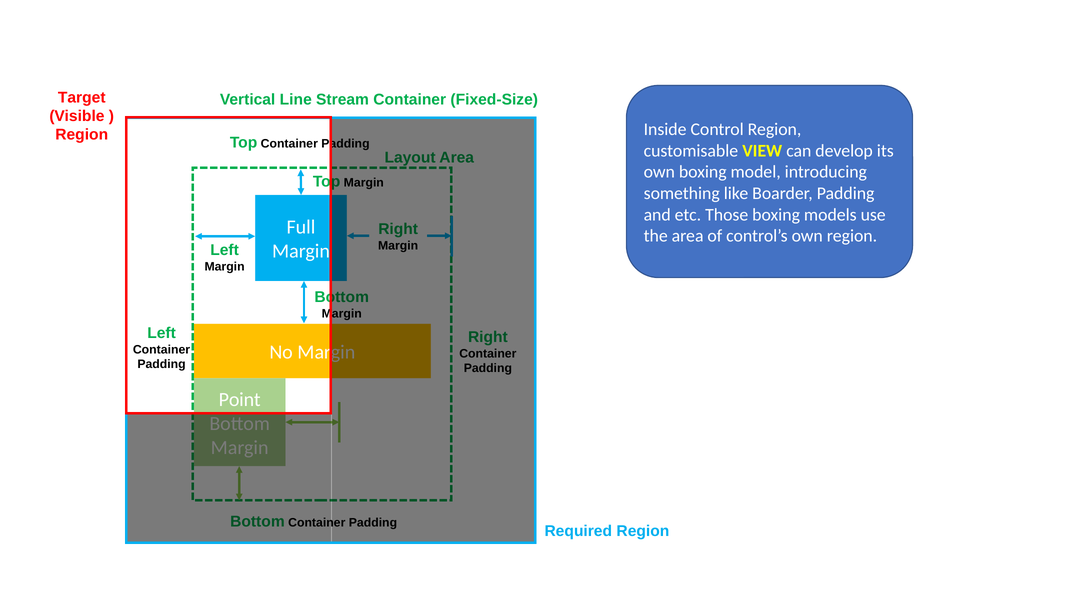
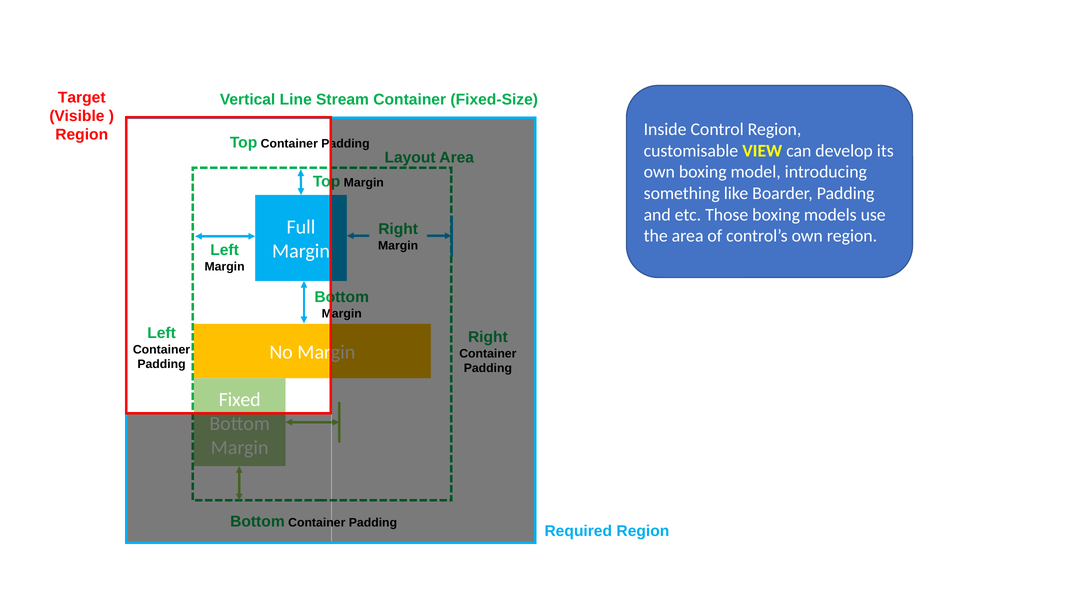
Point: Point -> Fixed
